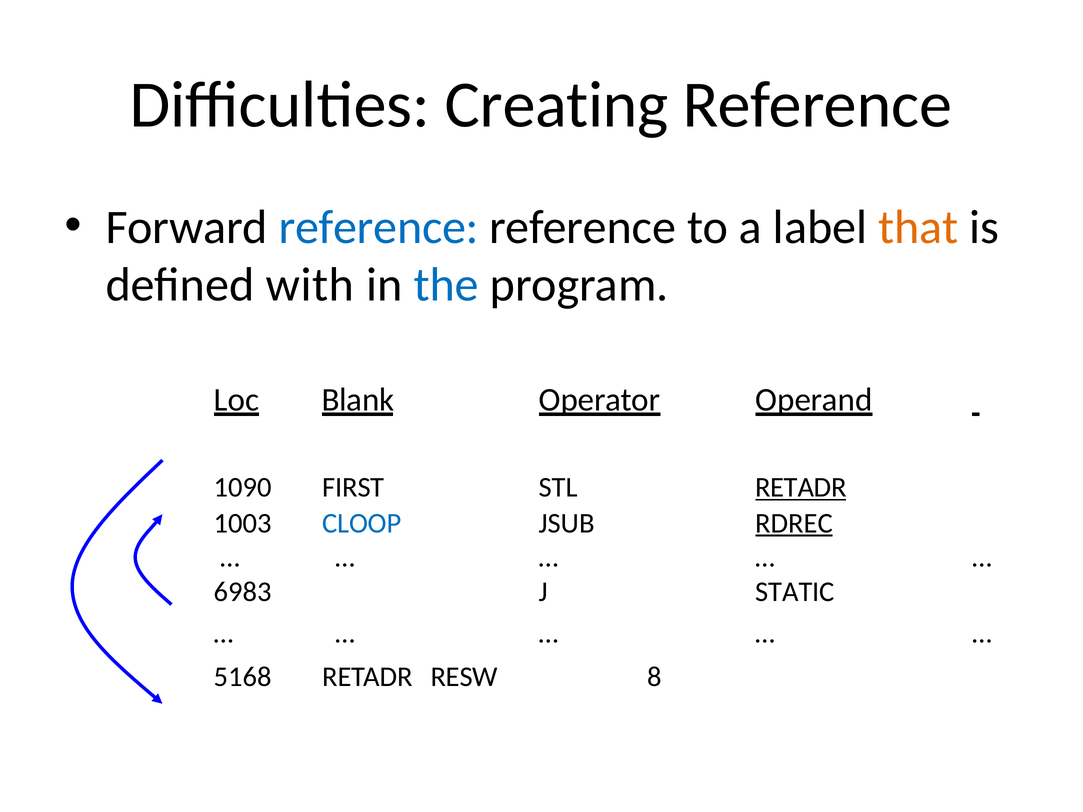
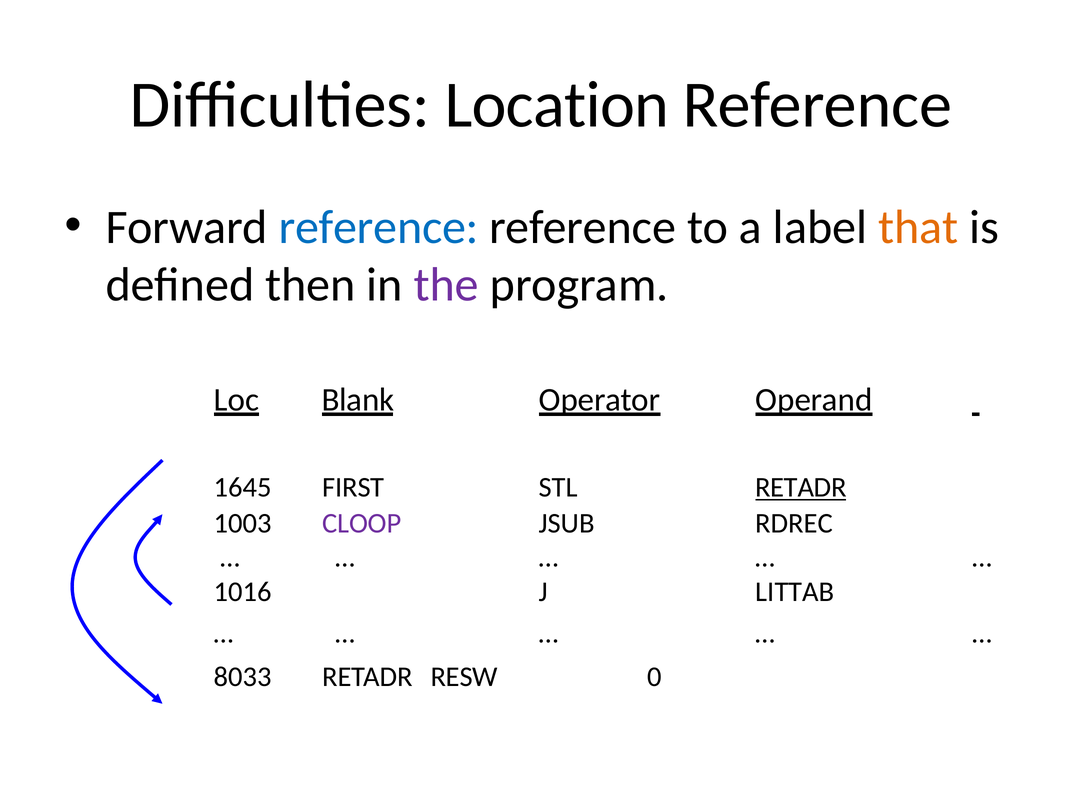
Creating: Creating -> Location
with: with -> then
the colour: blue -> purple
1090: 1090 -> 1645
CLOOP colour: blue -> purple
RDREC underline: present -> none
6983: 6983 -> 1016
STATIC: STATIC -> LITTAB
5168: 5168 -> 8033
8: 8 -> 0
